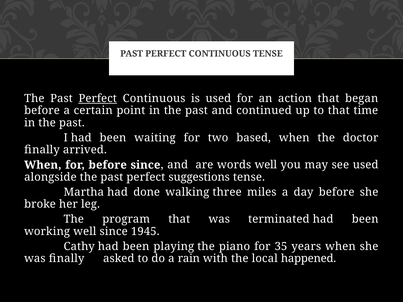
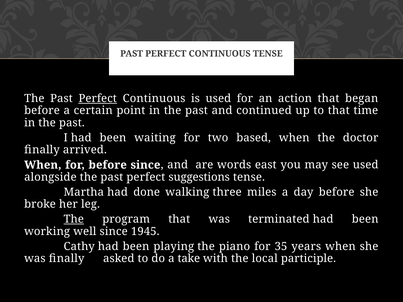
words well: well -> east
The at (74, 219) underline: none -> present
rain: rain -> take
happened: happened -> participle
